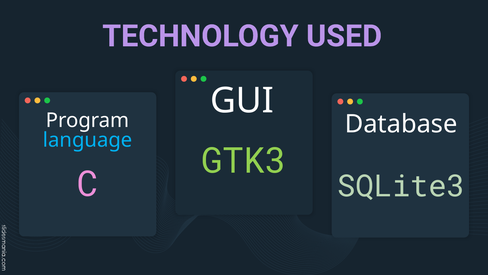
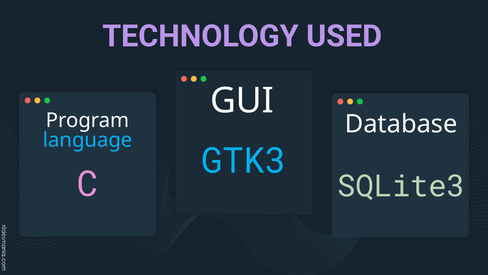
GTK3 colour: light green -> light blue
